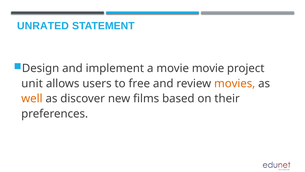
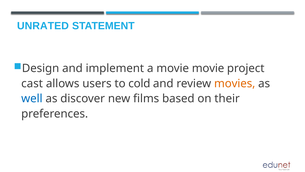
unit: unit -> cast
free: free -> cold
well colour: orange -> blue
